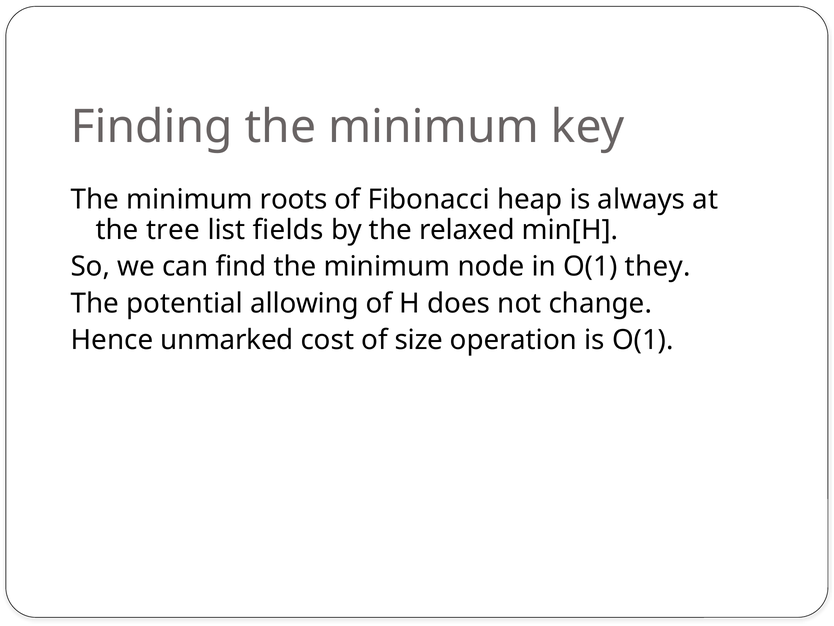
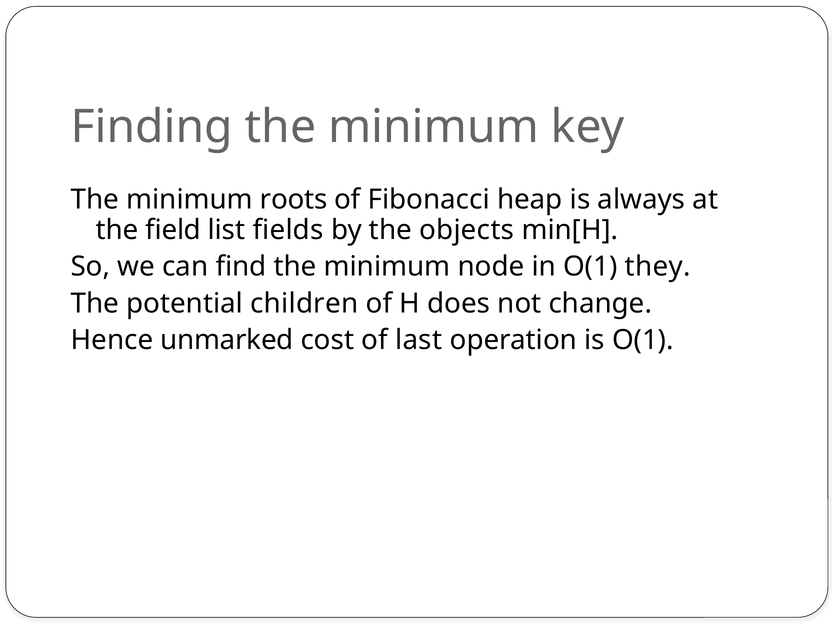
tree: tree -> field
relaxed: relaxed -> objects
allowing: allowing -> children
size: size -> last
